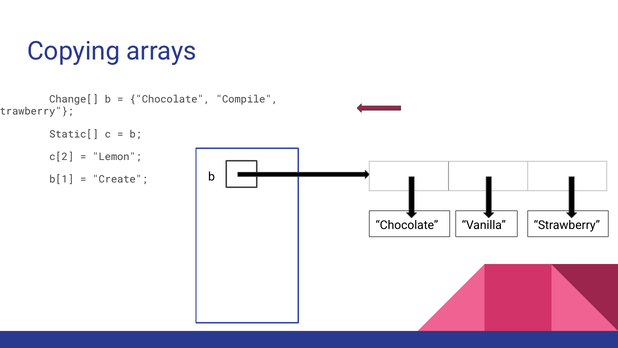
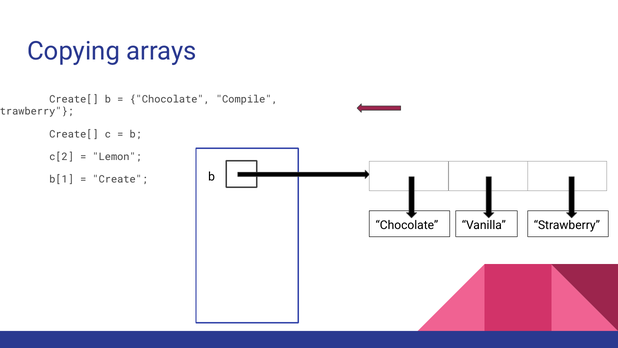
Change[ at (74, 99): Change[ -> Create[
Static[ at (74, 134): Static[ -> Create[
